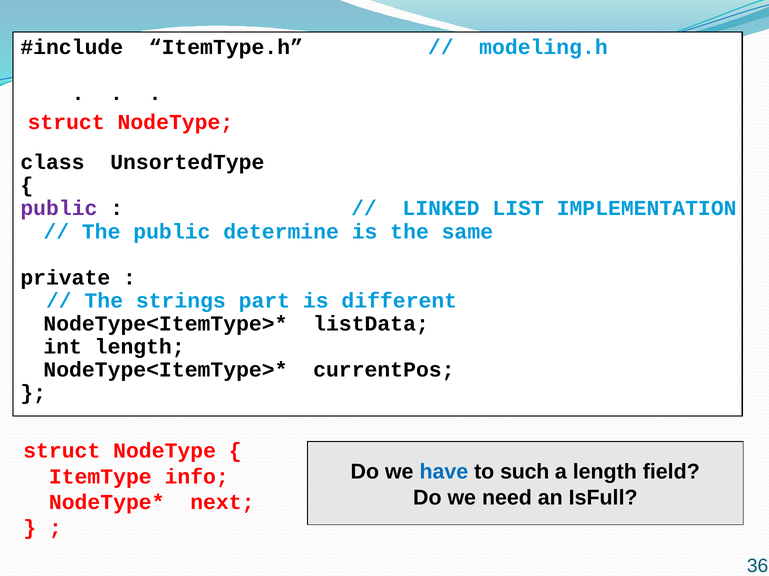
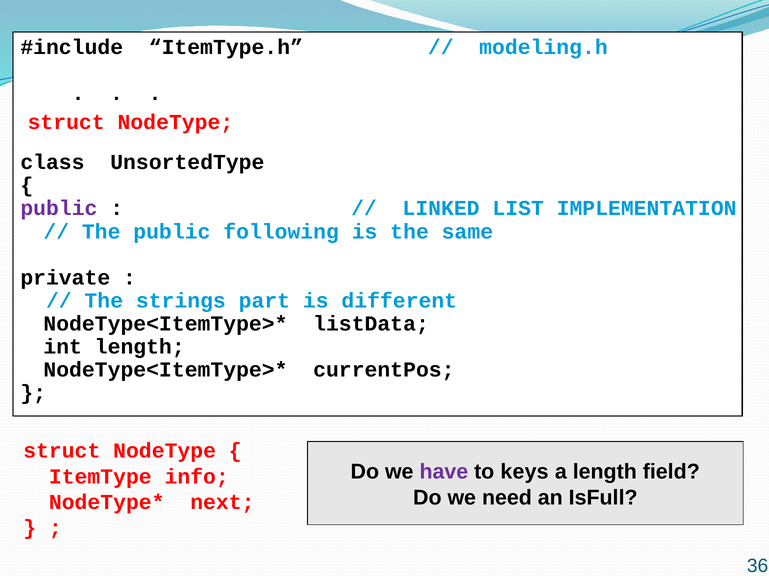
determine: determine -> following
have colour: blue -> purple
such: such -> keys
